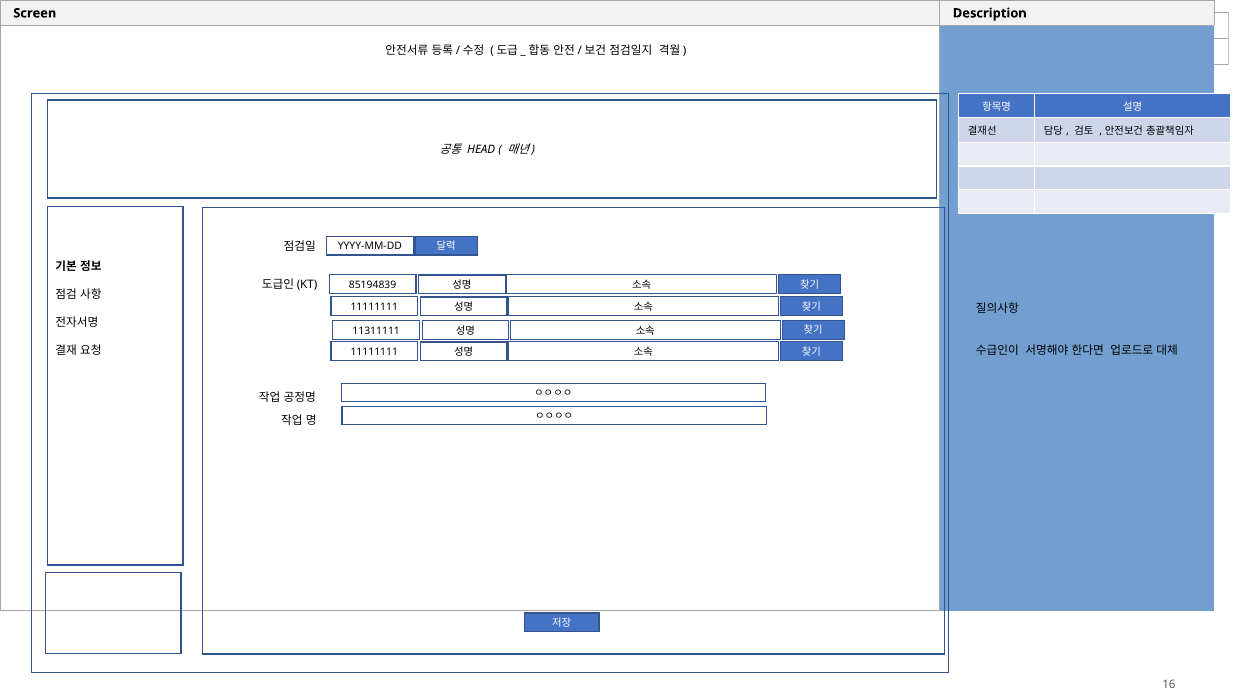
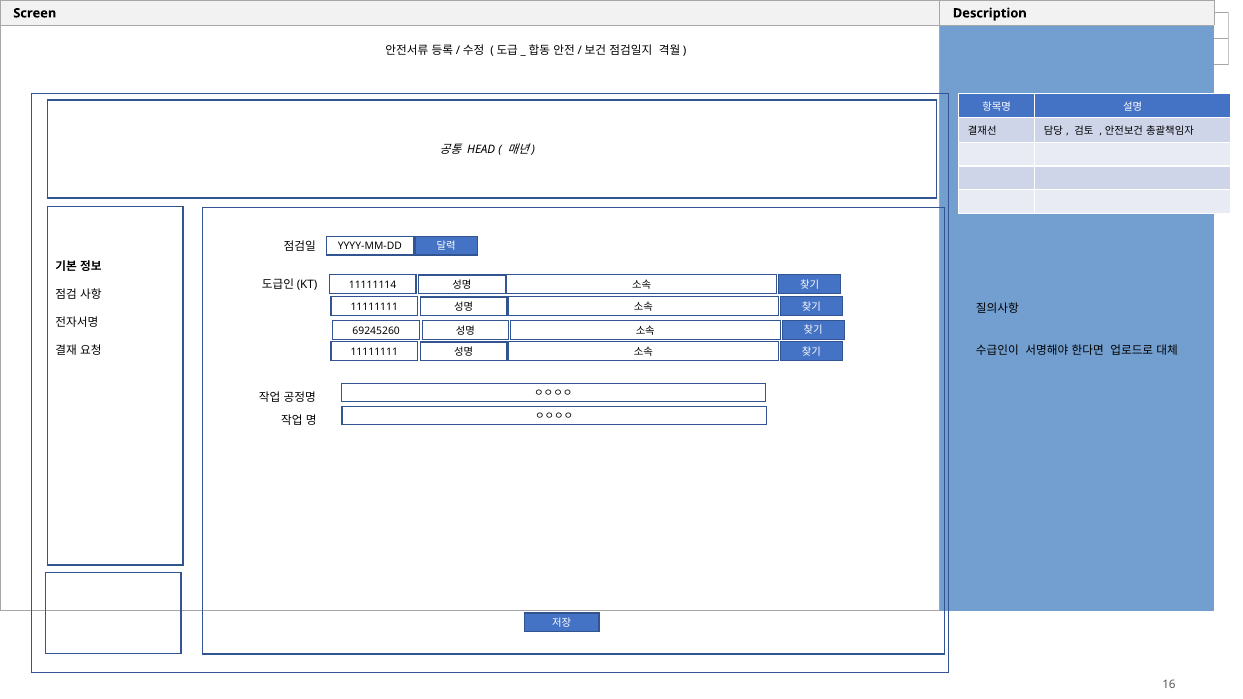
85194839: 85194839 -> 11111114
11311111: 11311111 -> 69245260
